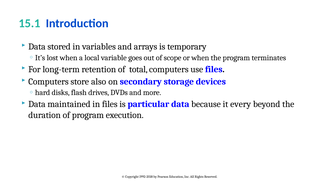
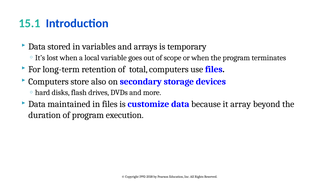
particular: particular -> customize
every: every -> array
